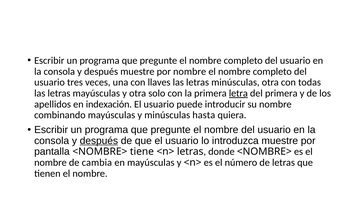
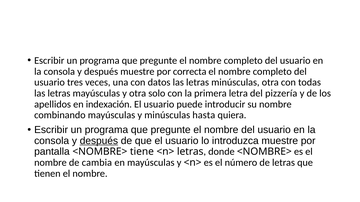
por nombre: nombre -> correcta
llaves: llaves -> datos
letra underline: present -> none
del primera: primera -> pizzería
